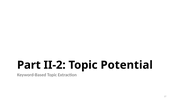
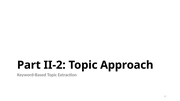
Potential: Potential -> Approach
